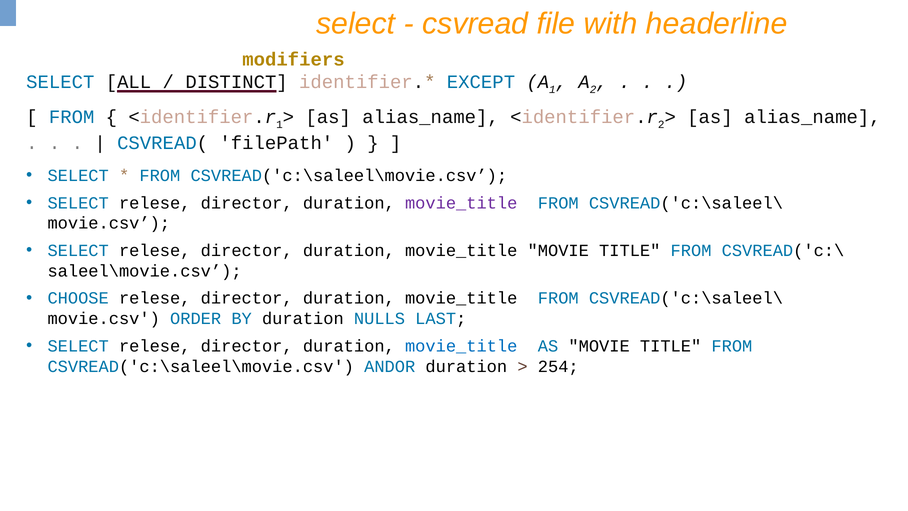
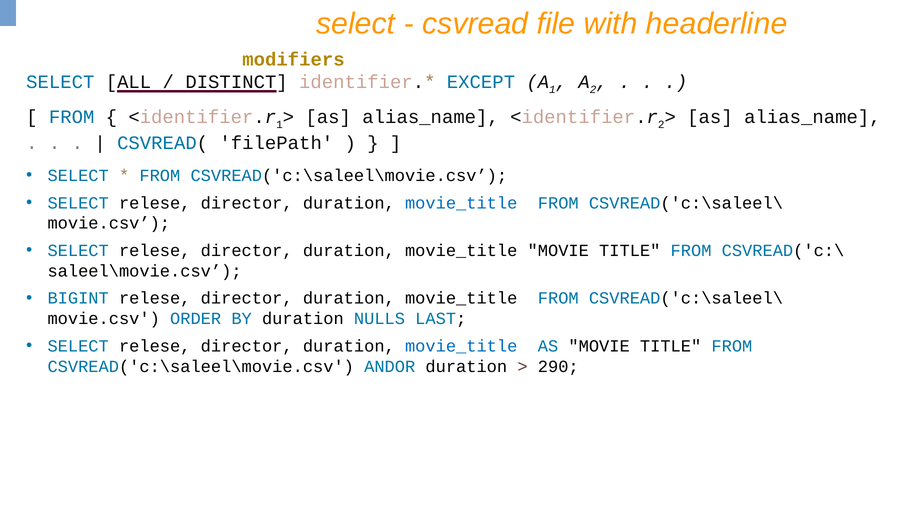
movie_title at (461, 203) colour: purple -> blue
CHOOSE: CHOOSE -> BIGINT
254: 254 -> 290
